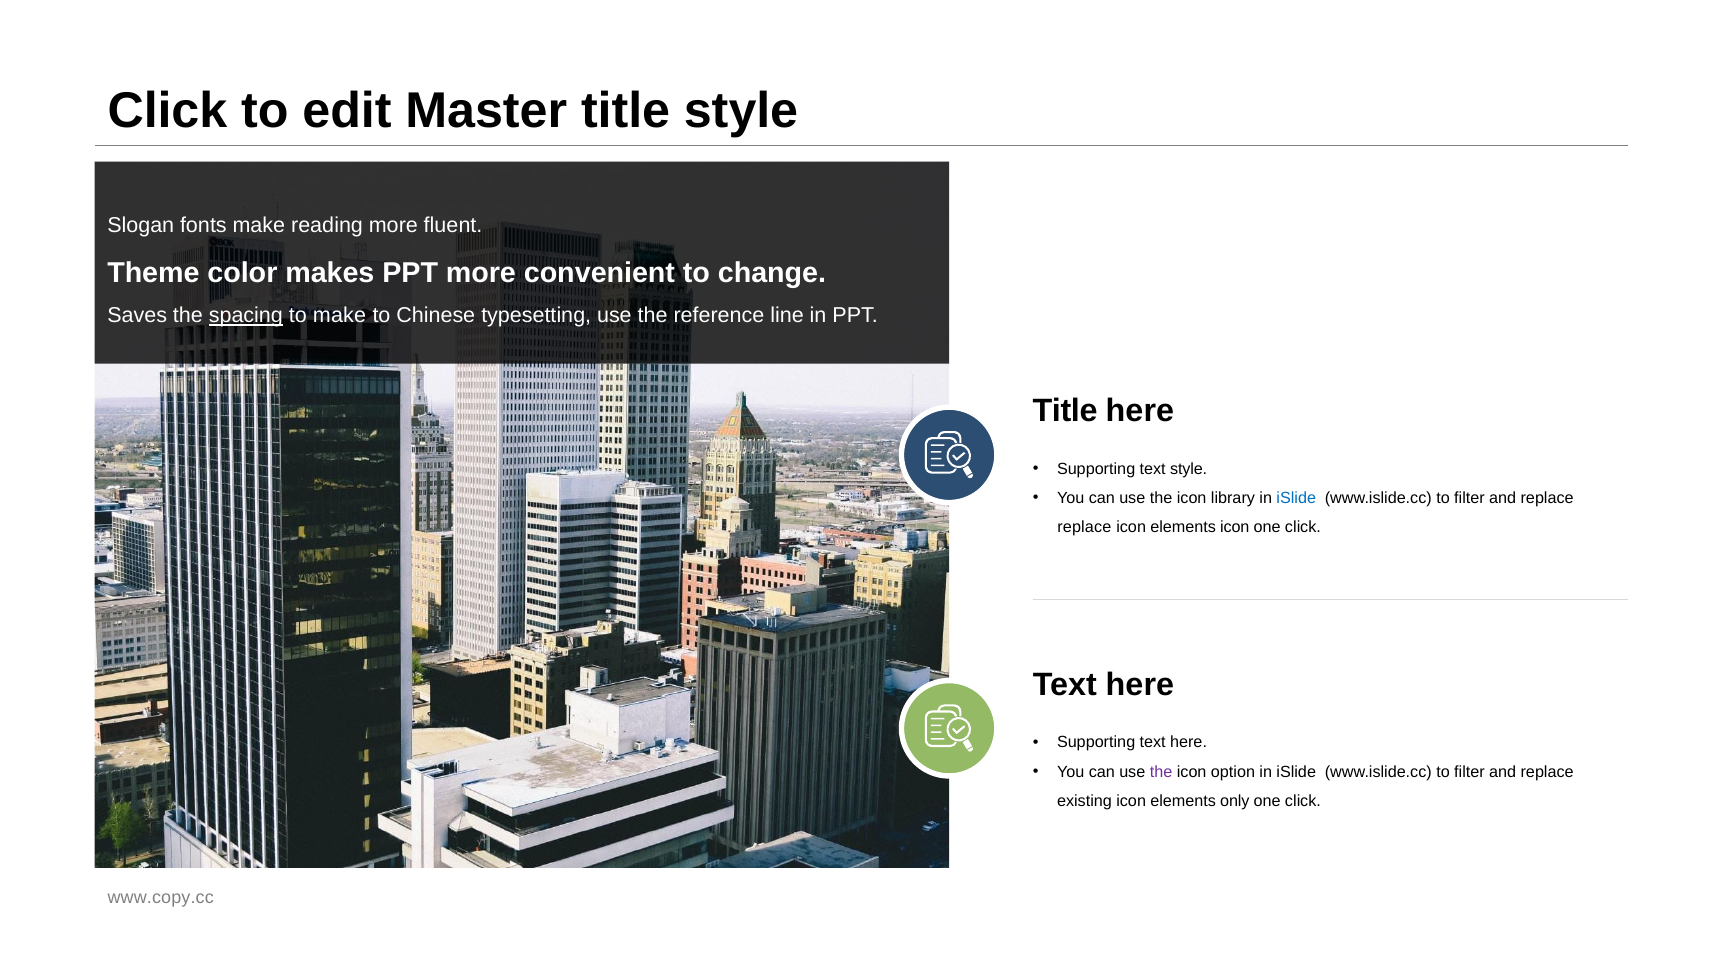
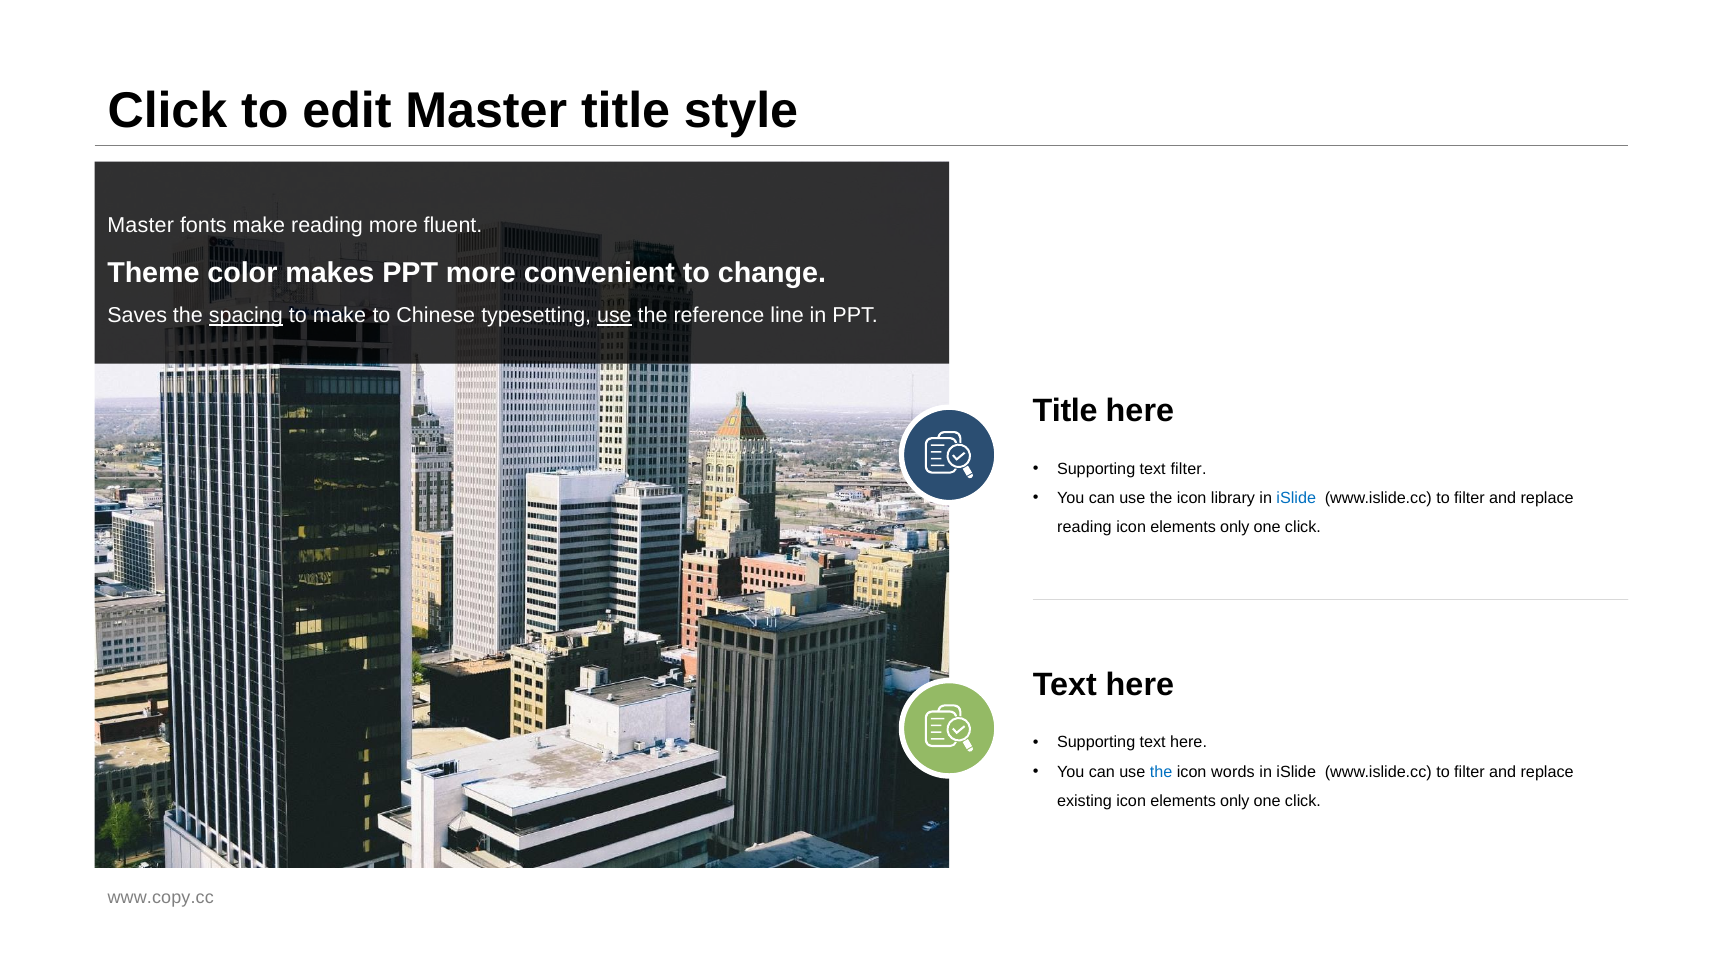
Slogan at (141, 226): Slogan -> Master
use at (614, 316) underline: none -> present
text style: style -> filter
replace at (1084, 528): replace -> reading
icon at (1235, 528): icon -> only
the at (1161, 772) colour: purple -> blue
option: option -> words
